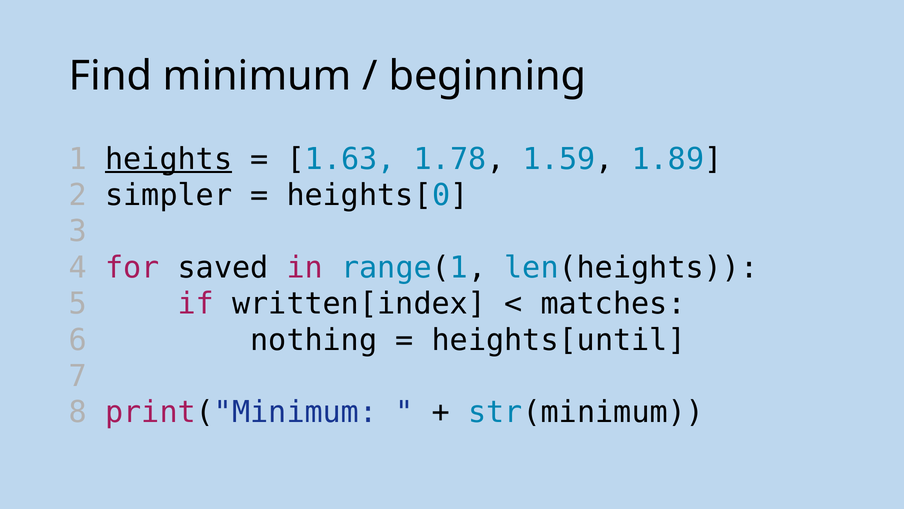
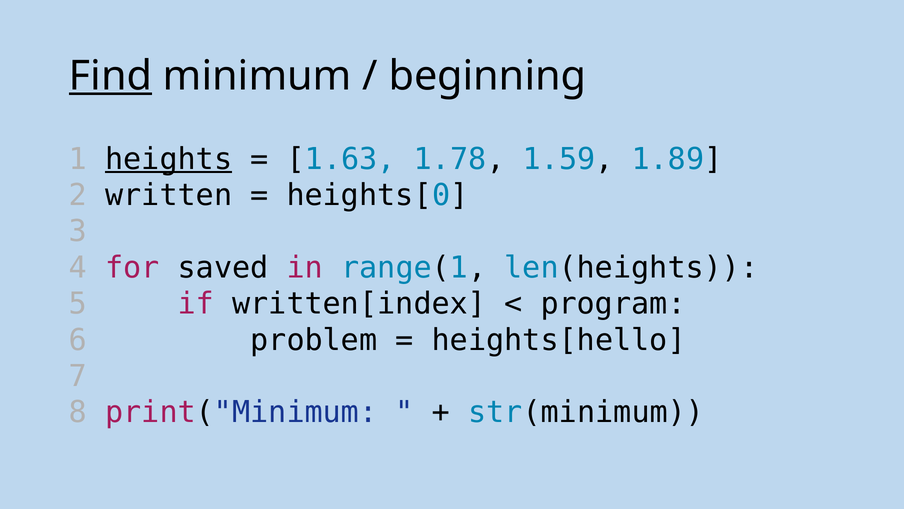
Find underline: none -> present
simpler: simpler -> written
matches: matches -> program
nothing: nothing -> problem
heights[until: heights[until -> heights[hello
